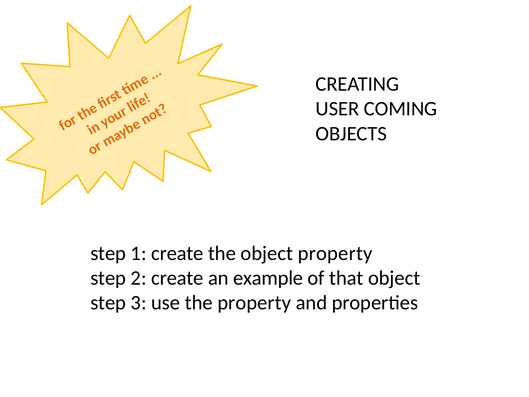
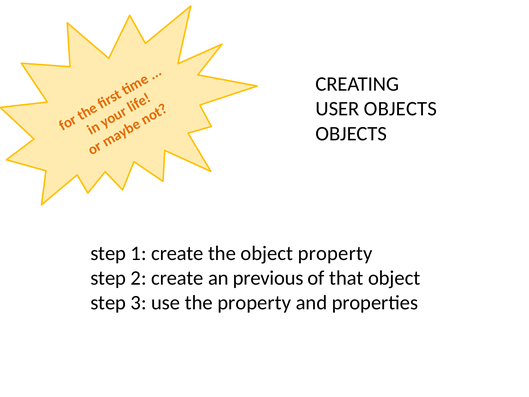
USER COMING: COMING -> OBJECTS
example: example -> previous
